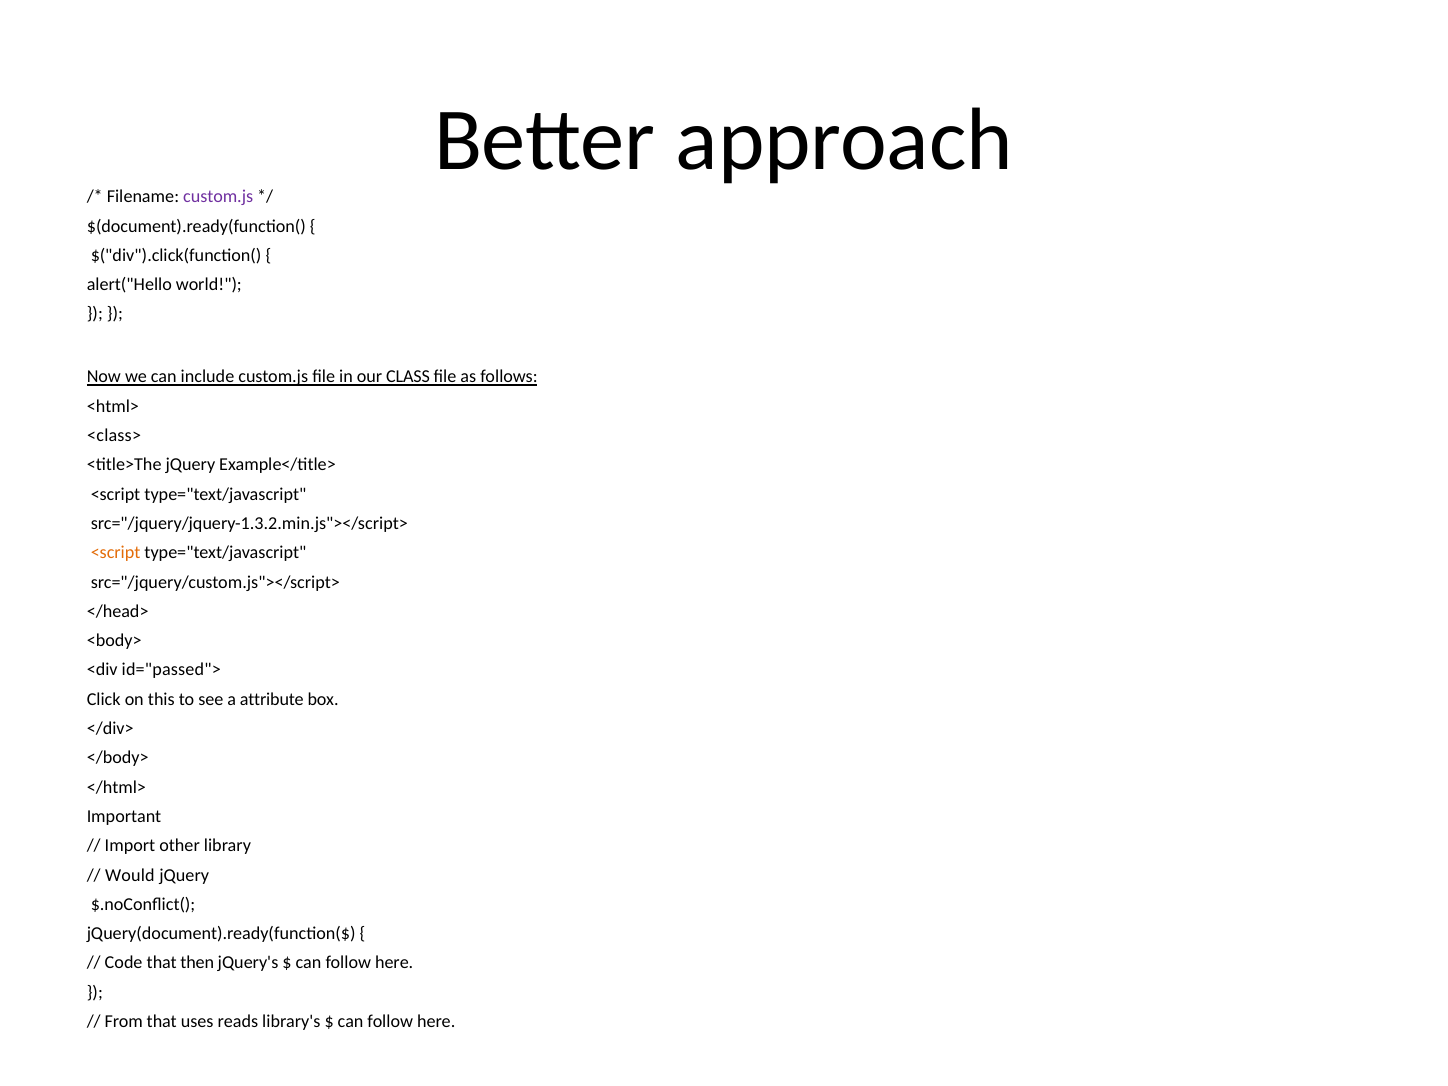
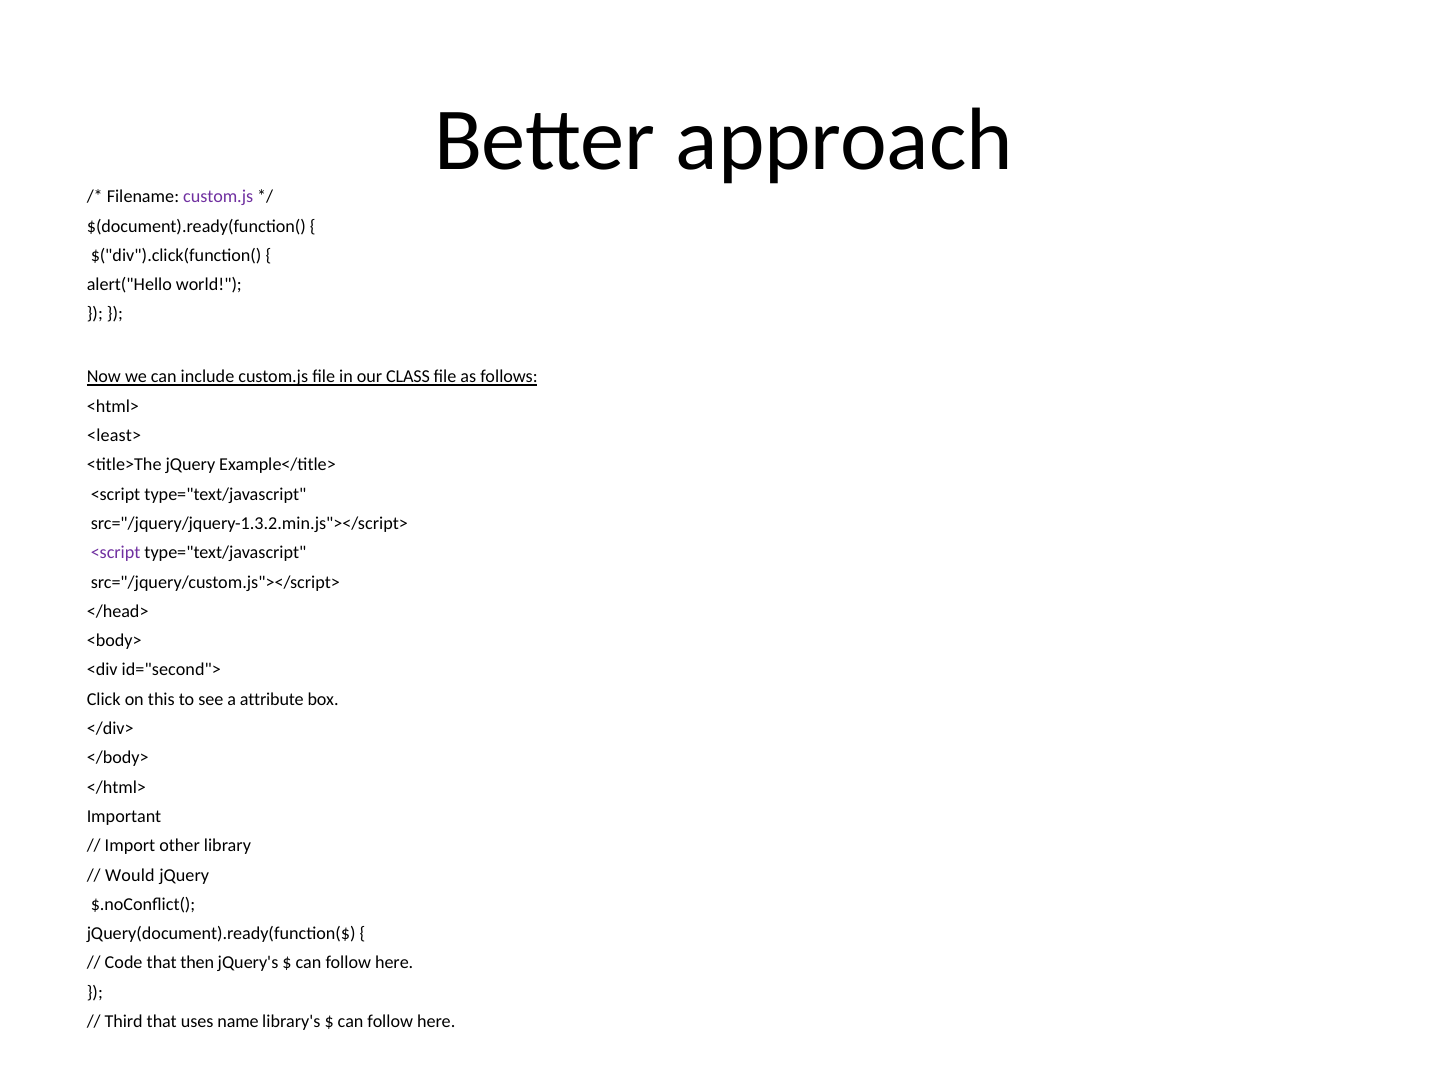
<class>: <class> -> <least>
<script at (116, 553) colour: orange -> purple
id="passed">: id="passed"> -> id="second">
From: From -> Third
reads: reads -> name
